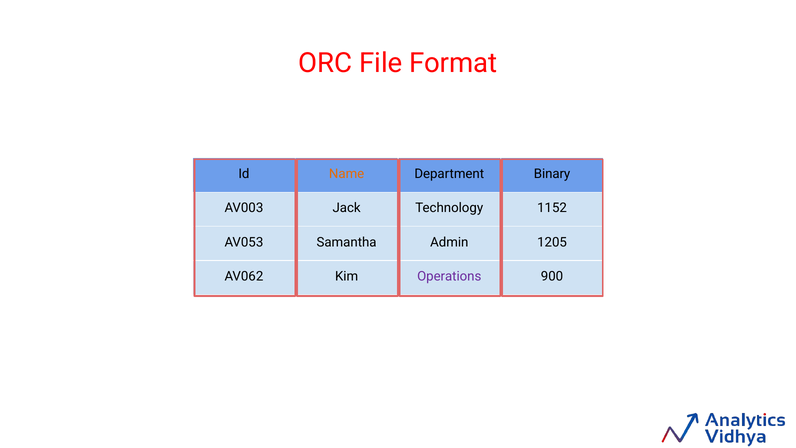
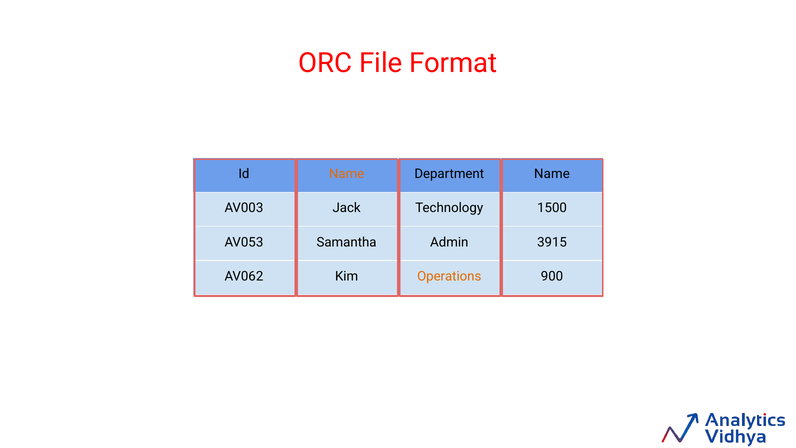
Department Binary: Binary -> Name
1152: 1152 -> 1500
1205: 1205 -> 3915
Operations colour: purple -> orange
